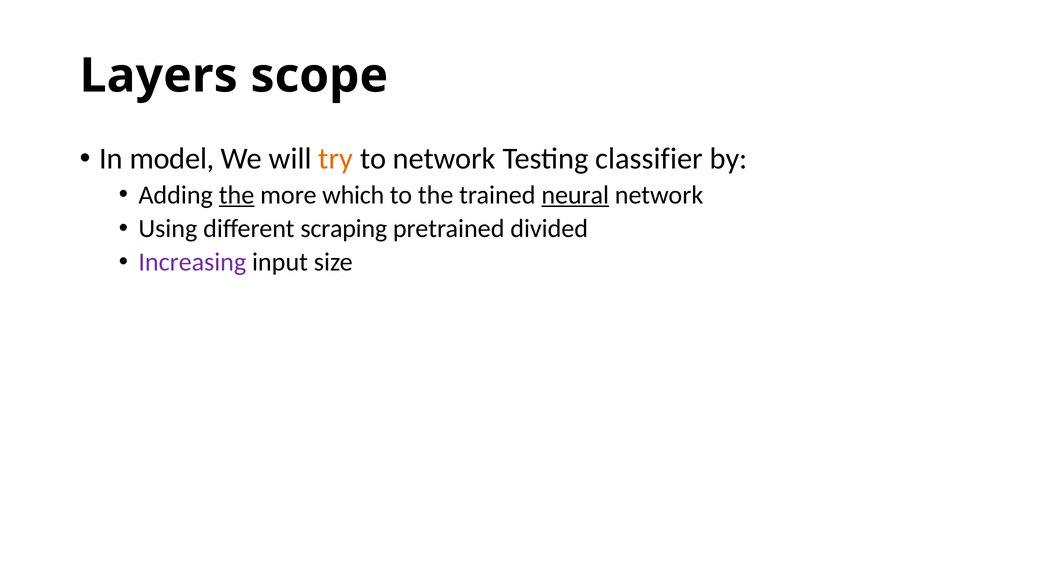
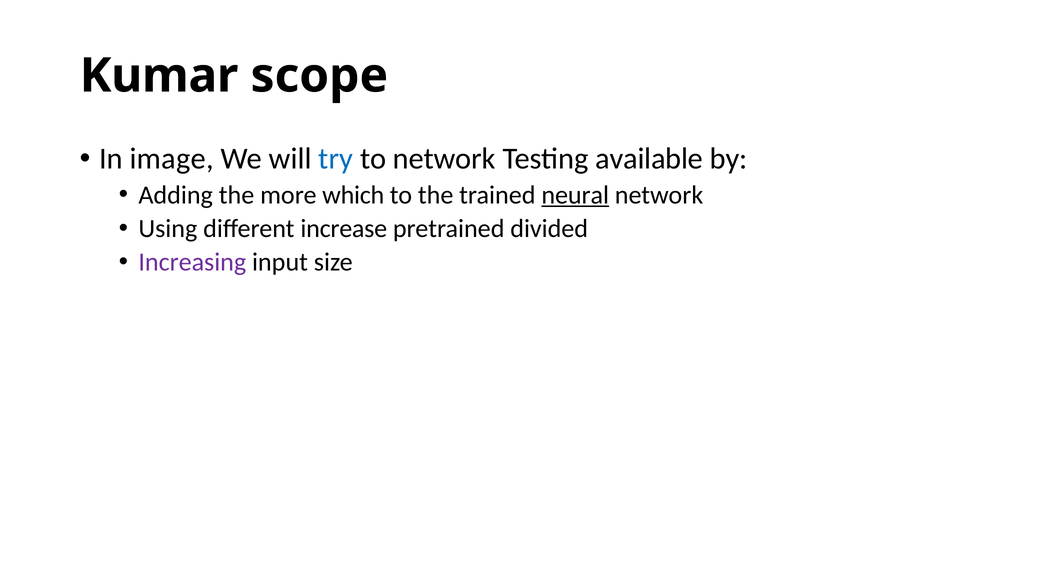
Layers: Layers -> Kumar
model: model -> image
try colour: orange -> blue
classifier: classifier -> available
the at (237, 195) underline: present -> none
scraping: scraping -> increase
